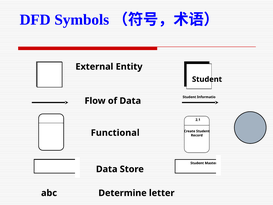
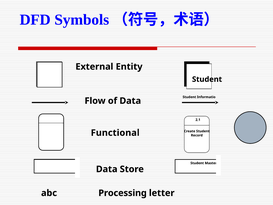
Determine: Determine -> Processing
